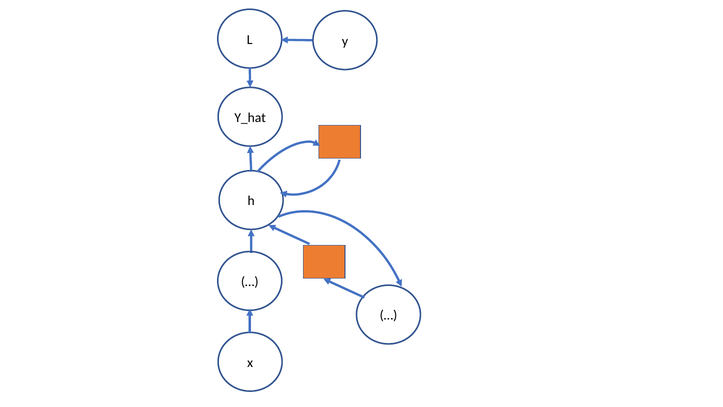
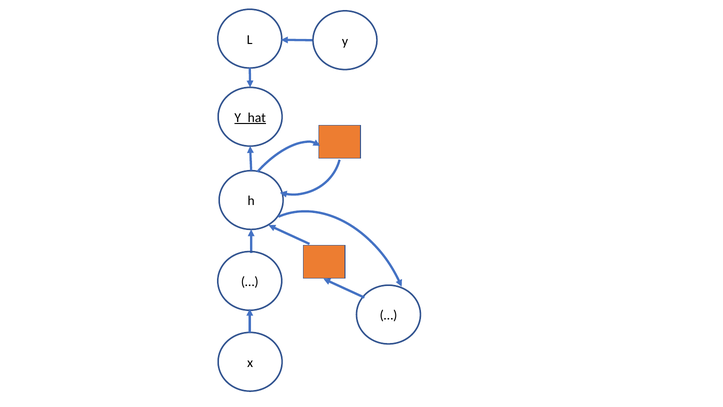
Y_hat underline: none -> present
